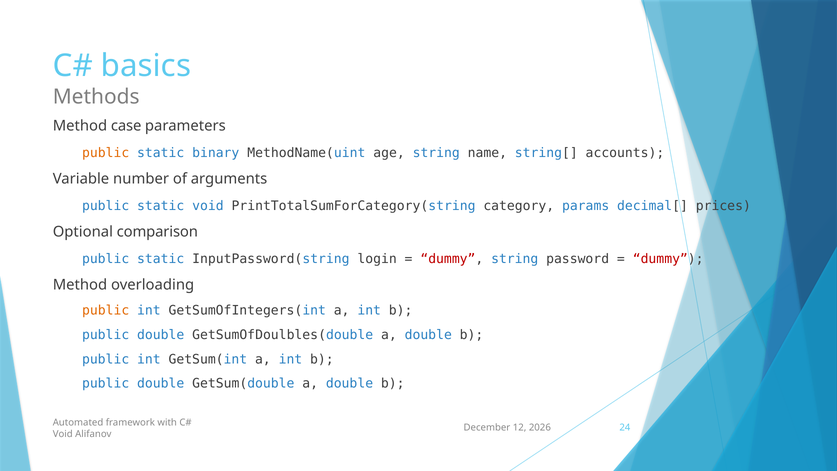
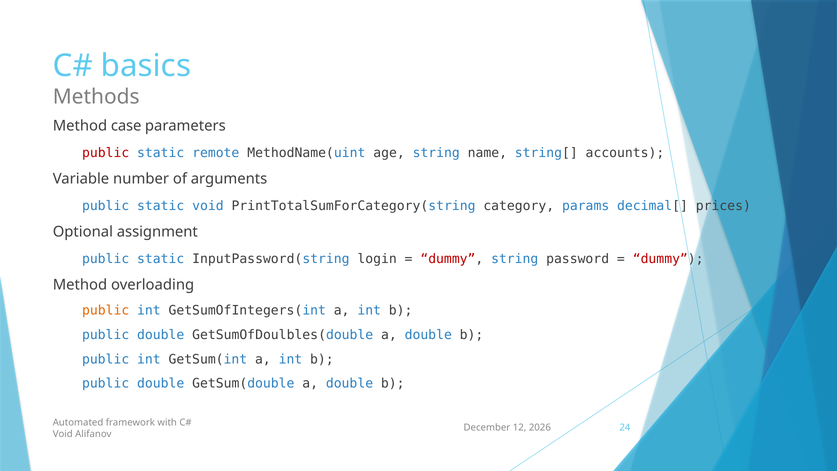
public at (106, 153) colour: orange -> red
binary: binary -> remote
comparison: comparison -> assignment
